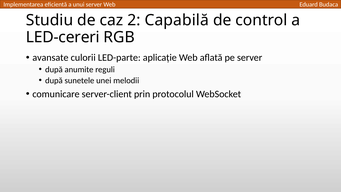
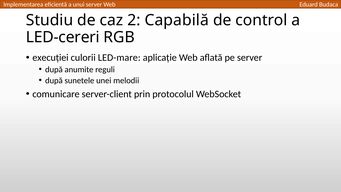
avansate: avansate -> execuției
LED-parte: LED-parte -> LED-mare
